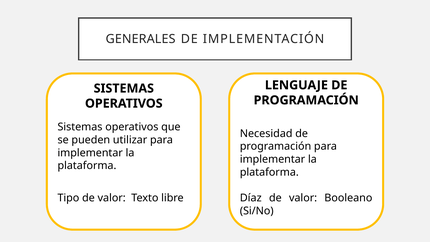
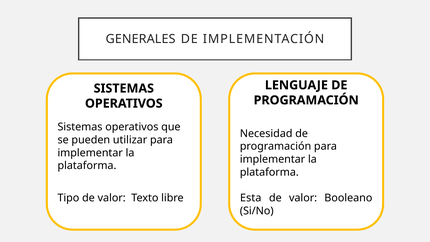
Díaz: Díaz -> Esta
